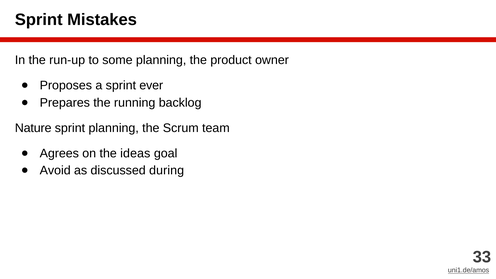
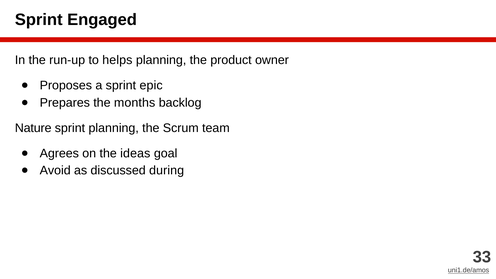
Mistakes: Mistakes -> Engaged
some: some -> helps
ever: ever -> epic
running: running -> months
